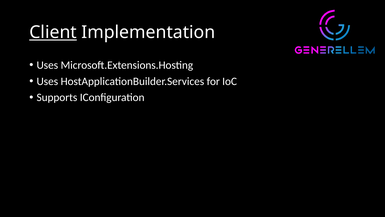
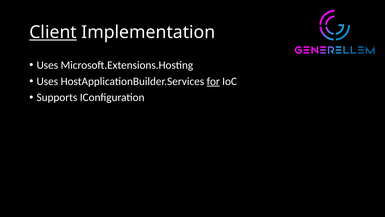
for underline: none -> present
